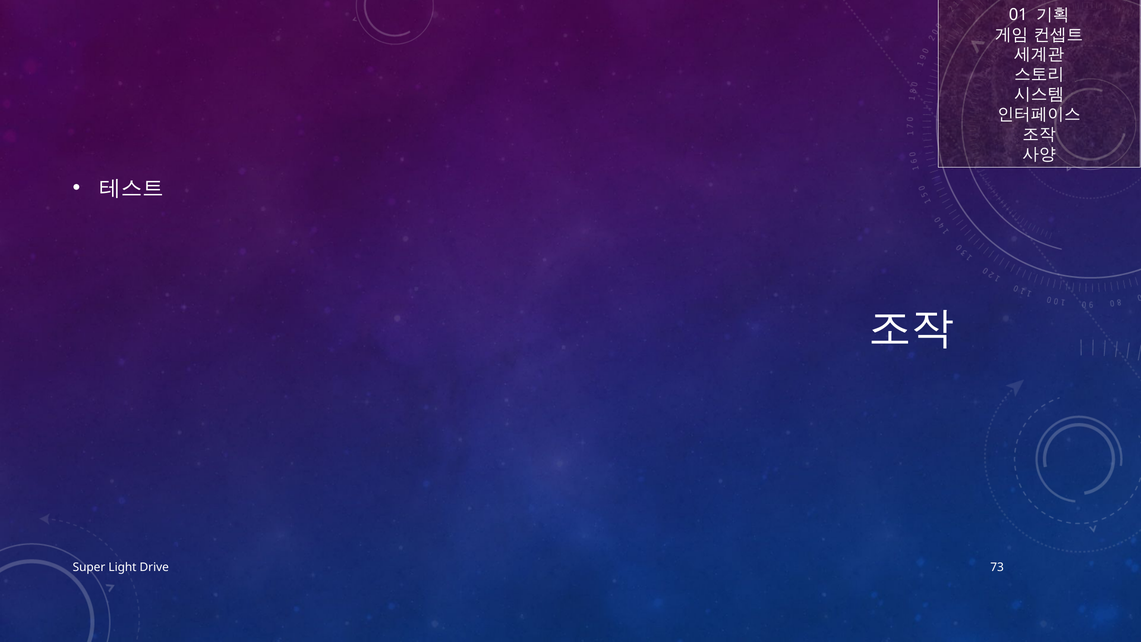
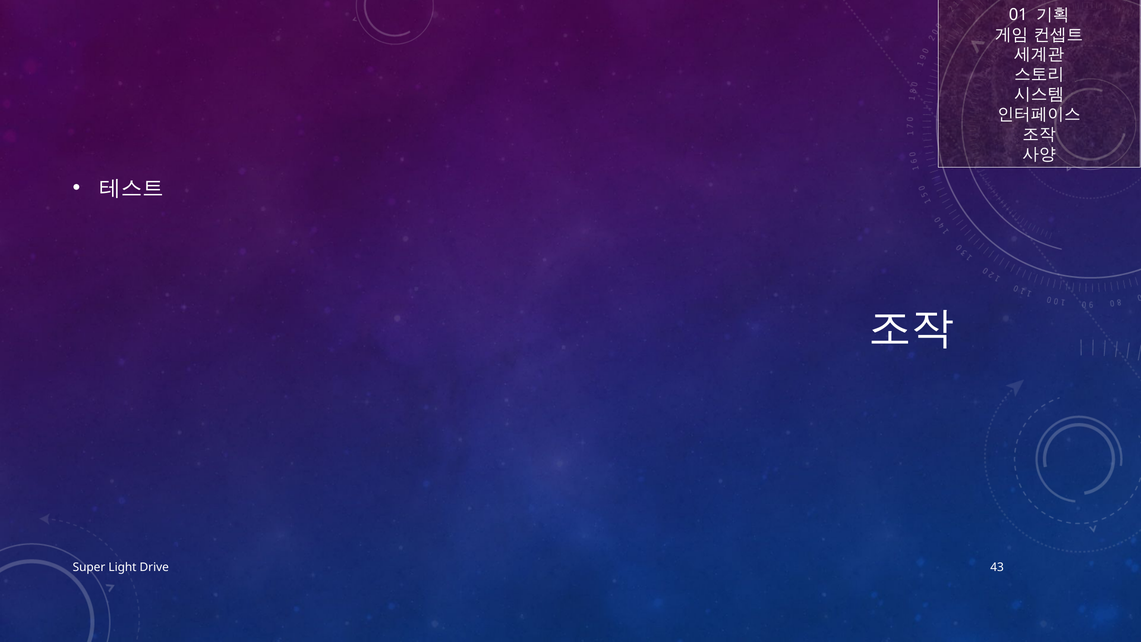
73: 73 -> 43
